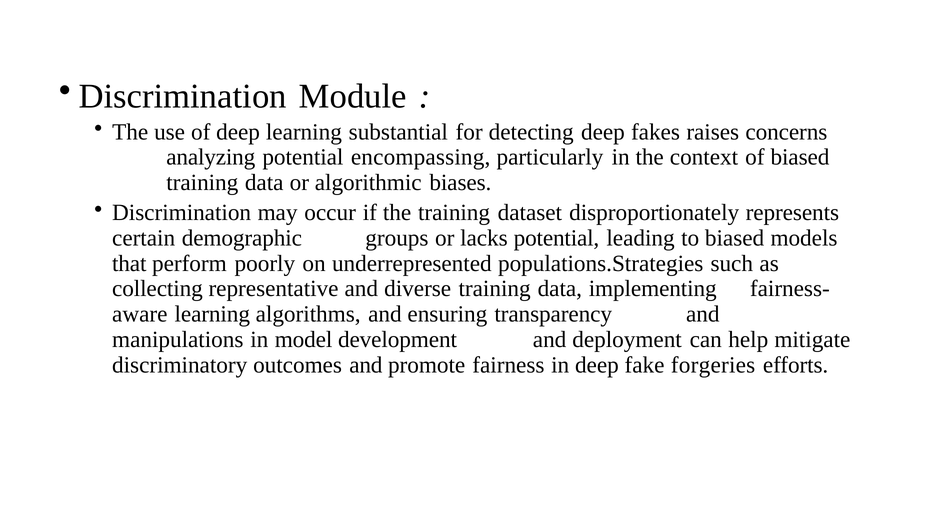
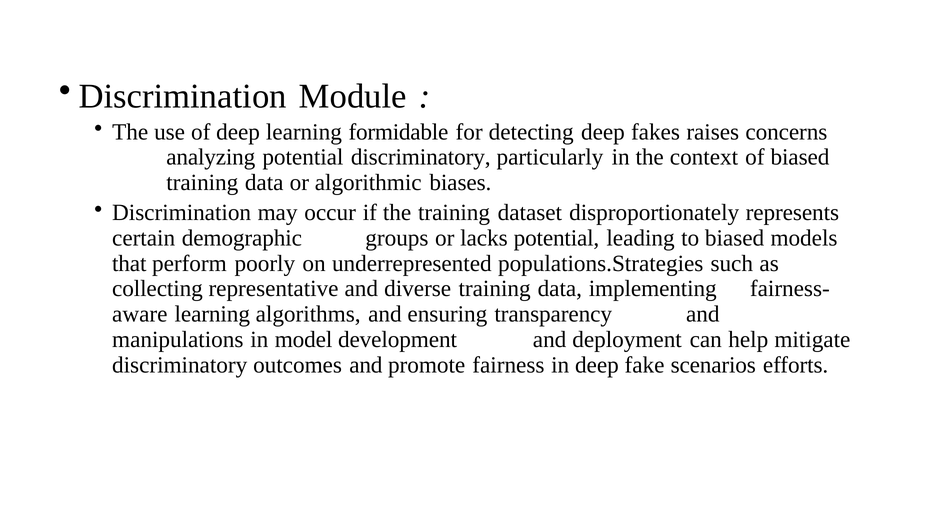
substantial: substantial -> formidable
potential encompassing: encompassing -> discriminatory
forgeries: forgeries -> scenarios
